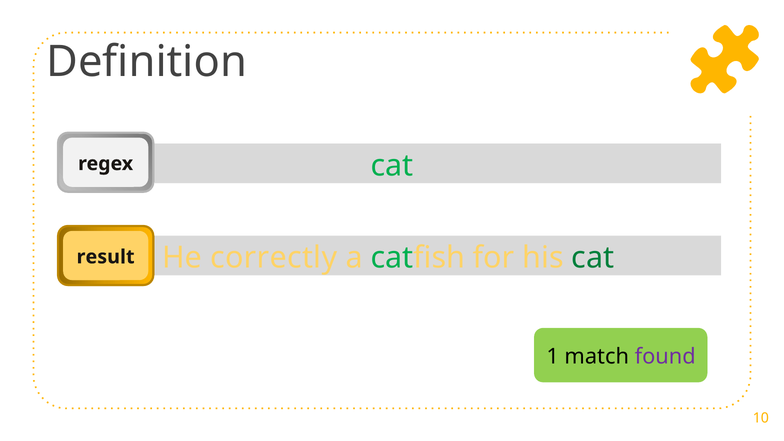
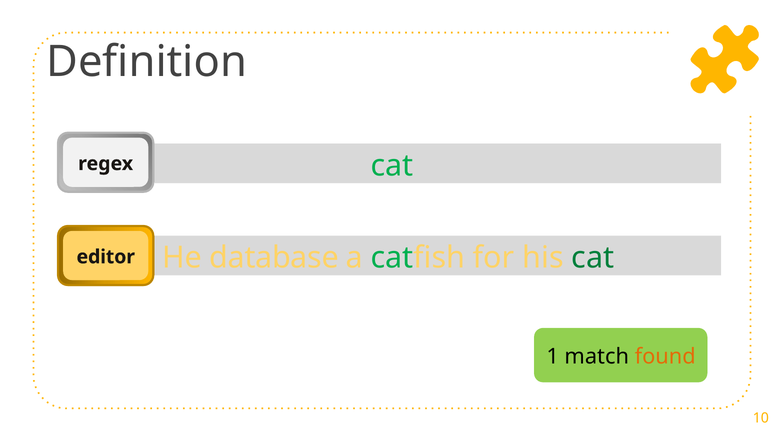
correctly: correctly -> database
result: result -> editor
found colour: purple -> orange
